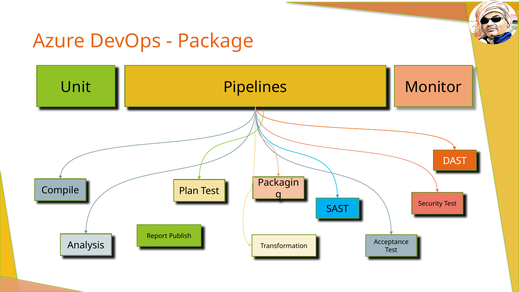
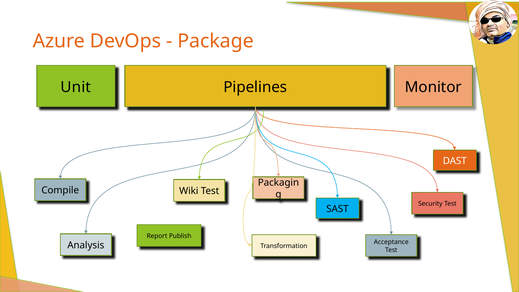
Plan: Plan -> Wiki
